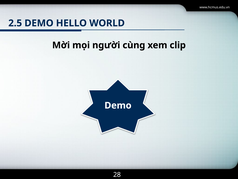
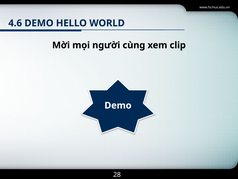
2.5: 2.5 -> 4.6
